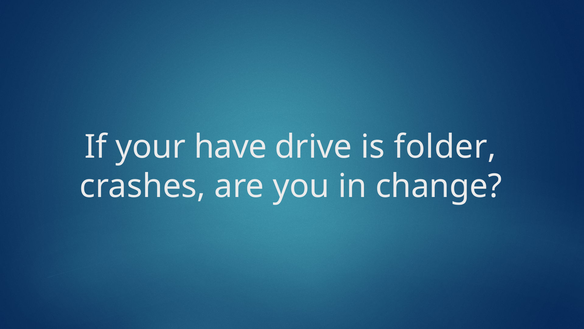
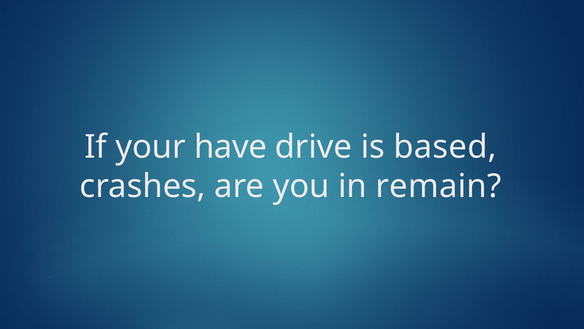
folder: folder -> based
change: change -> remain
